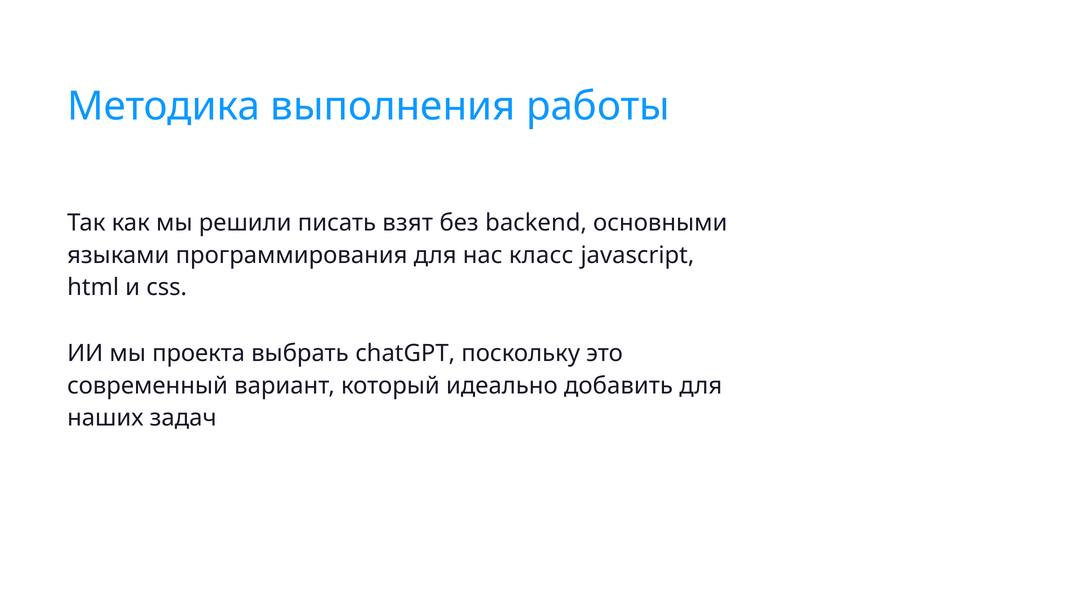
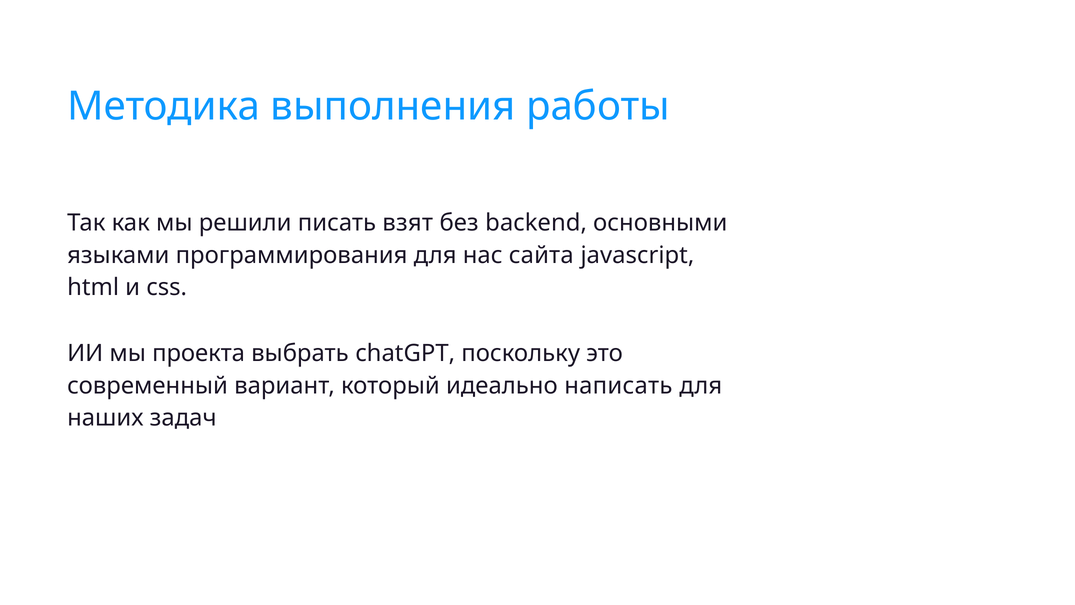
класс: класс -> сайта
добавить: добавить -> написать
